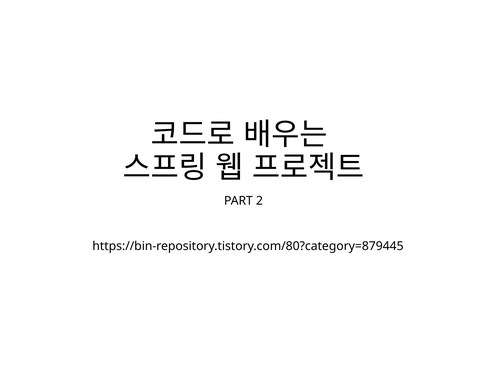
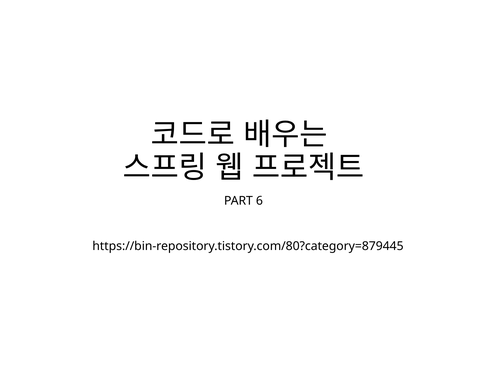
2: 2 -> 6
